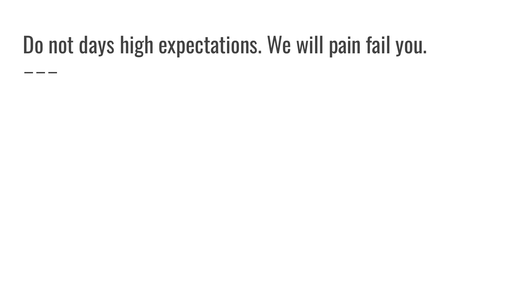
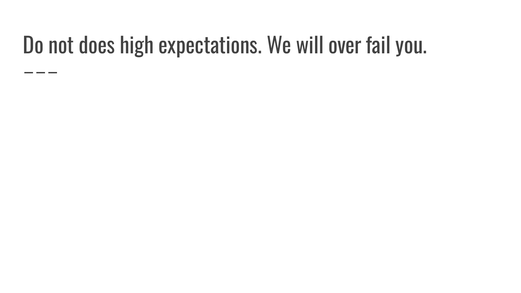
days: days -> does
pain: pain -> over
